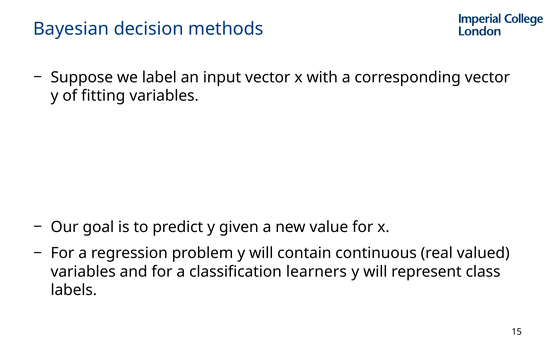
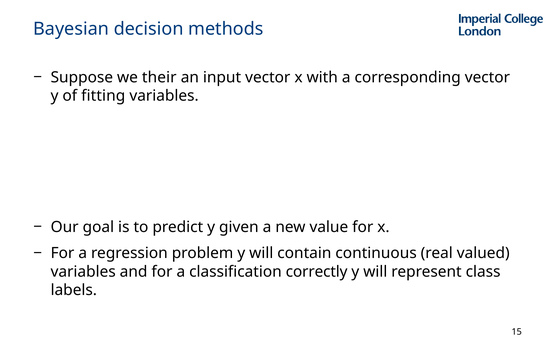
label: label -> their
learners: learners -> correctly
